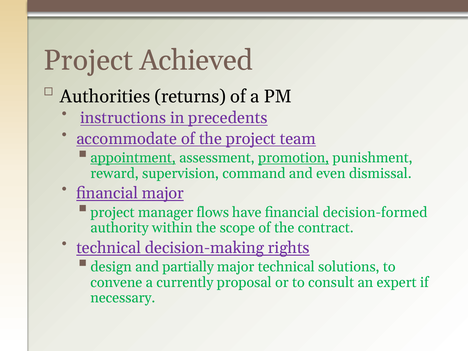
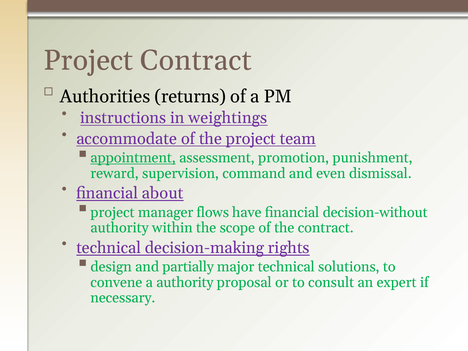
Project Achieved: Achieved -> Contract
precedents: precedents -> weightings
promotion underline: present -> none
financial major: major -> about
decision-formed: decision-formed -> decision-without
a currently: currently -> authority
